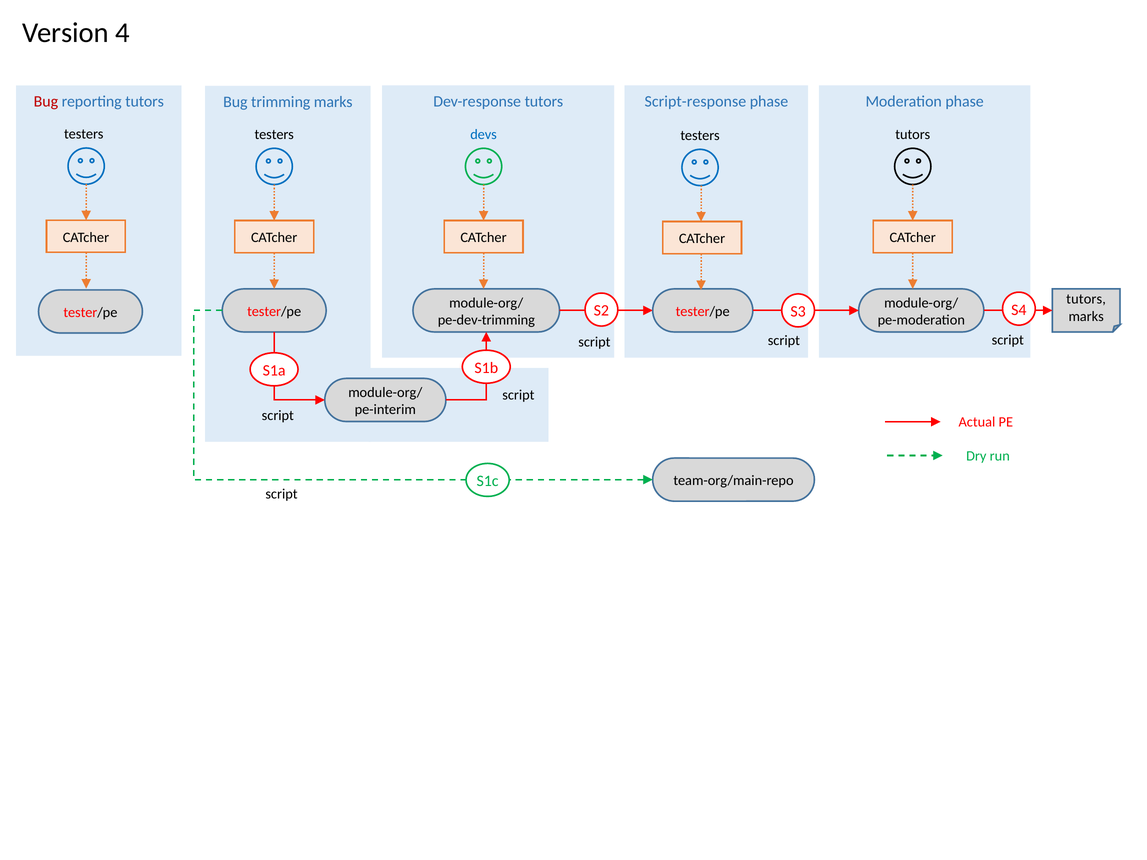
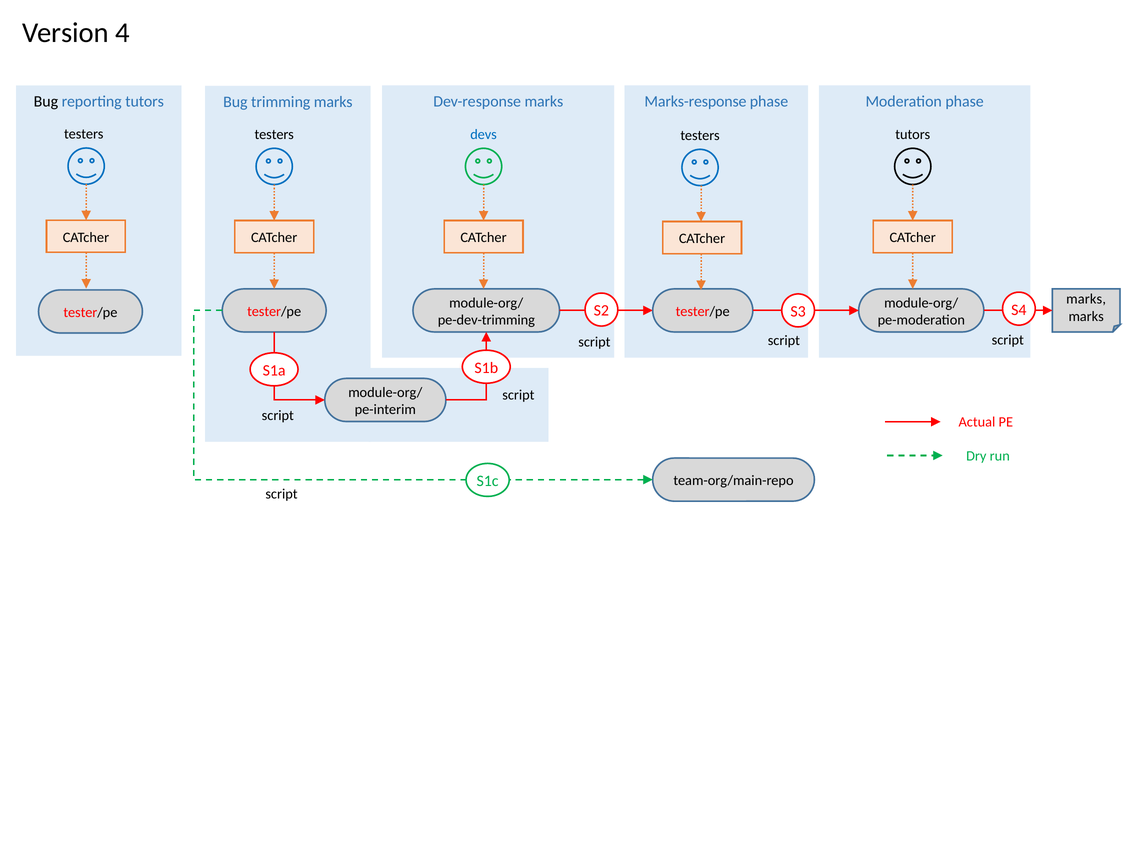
Dev-response tutors: tutors -> marks
Script-response: Script-response -> Marks-response
Bug at (46, 102) colour: red -> black
tutors at (1086, 299): tutors -> marks
